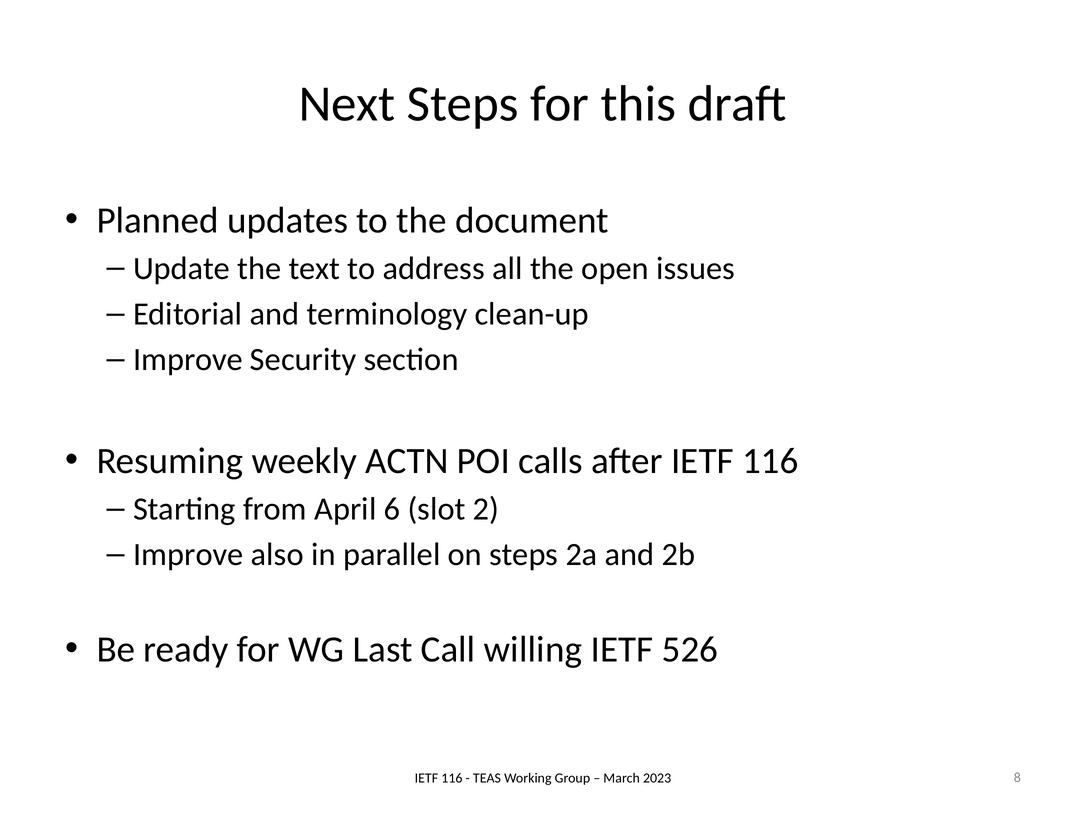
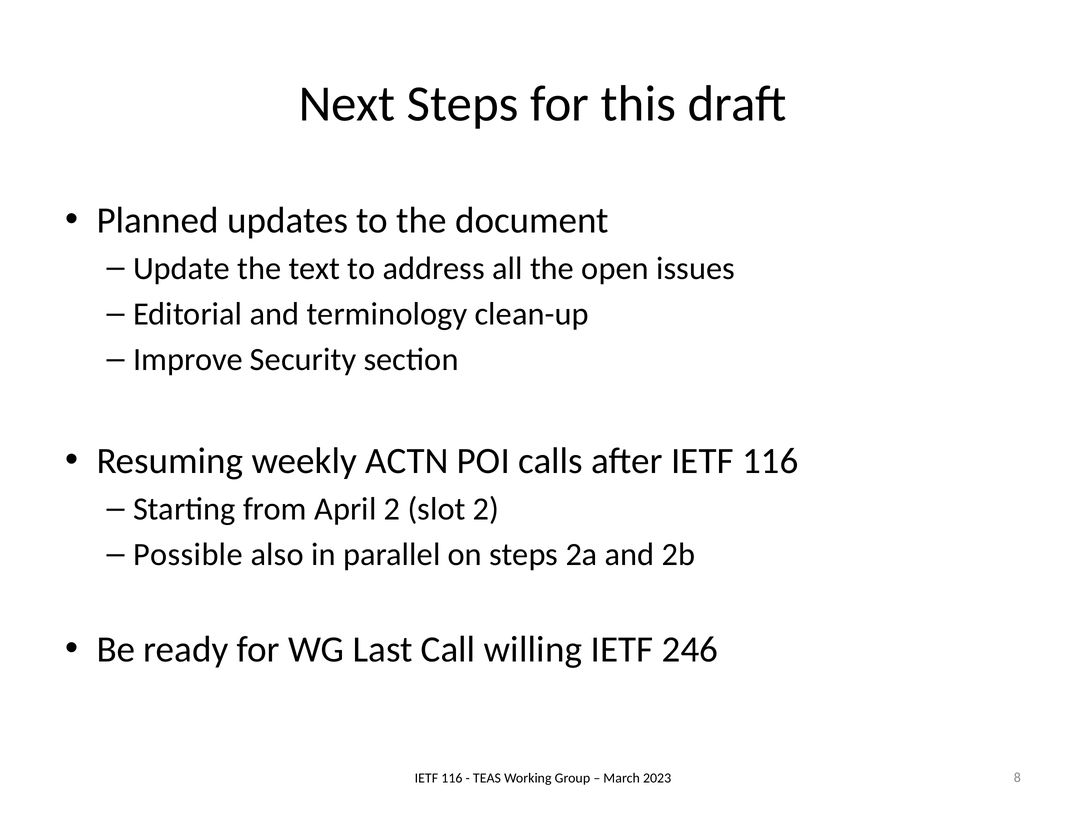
April 6: 6 -> 2
Improve at (188, 554): Improve -> Possible
526: 526 -> 246
